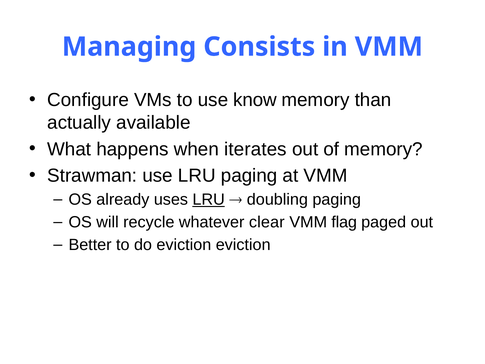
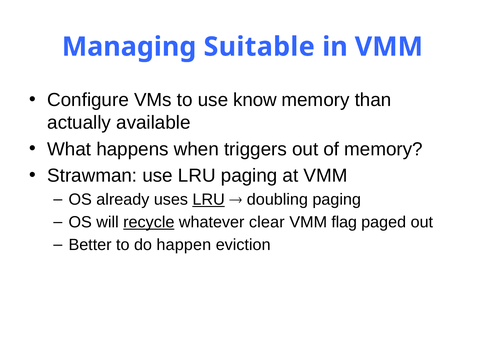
Consists: Consists -> Suitable
iterates: iterates -> triggers
recycle underline: none -> present
do eviction: eviction -> happen
